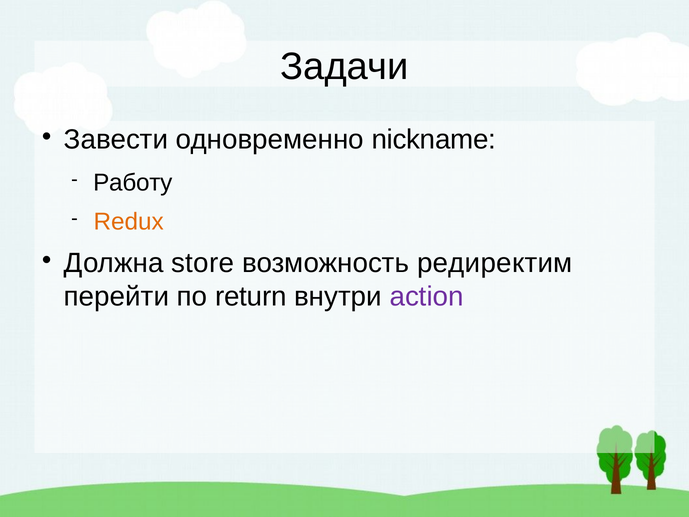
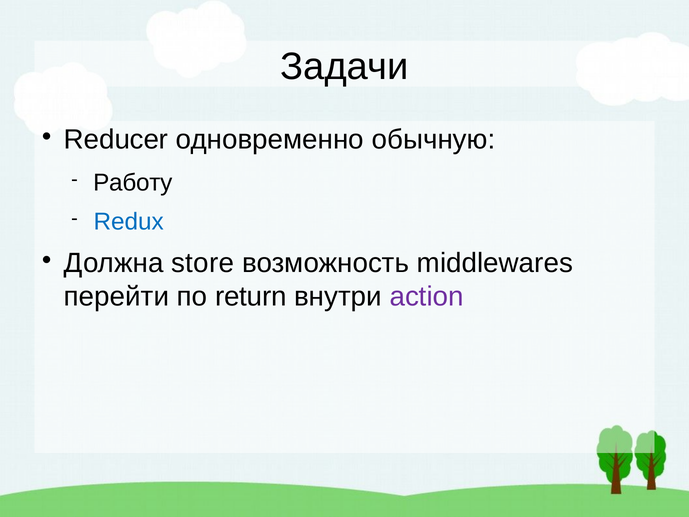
Завести: Завести -> Reducer
nickname: nickname -> обычную
Redux colour: orange -> blue
редиректим: редиректим -> middlewares
